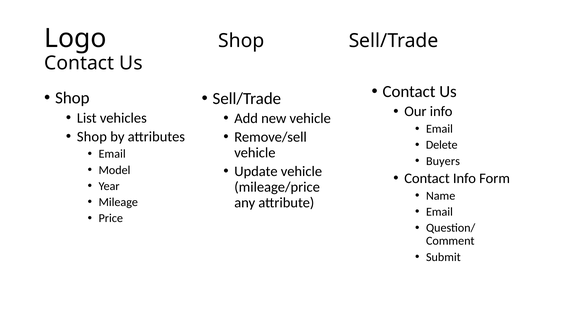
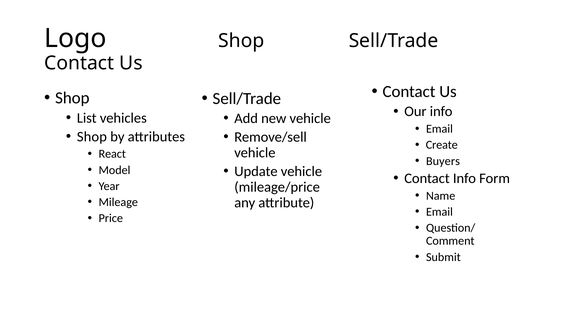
Delete: Delete -> Create
Email at (112, 154): Email -> React
